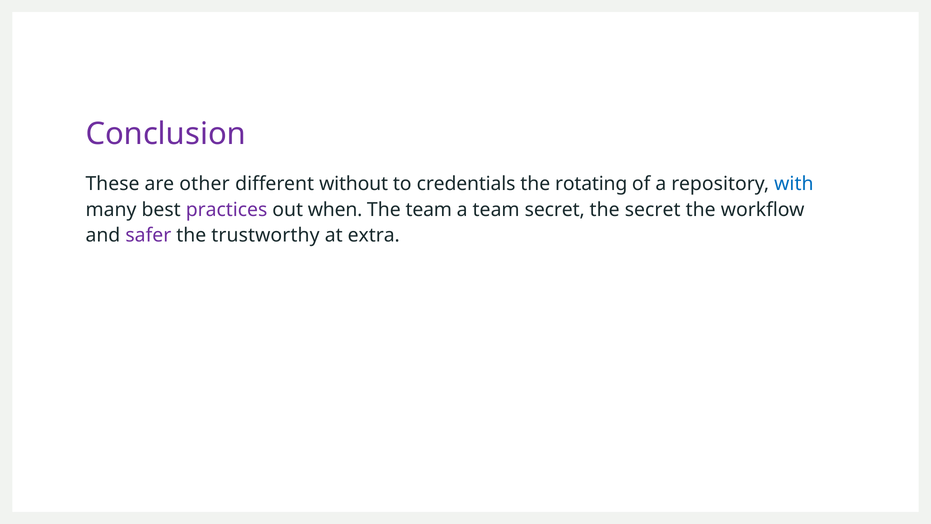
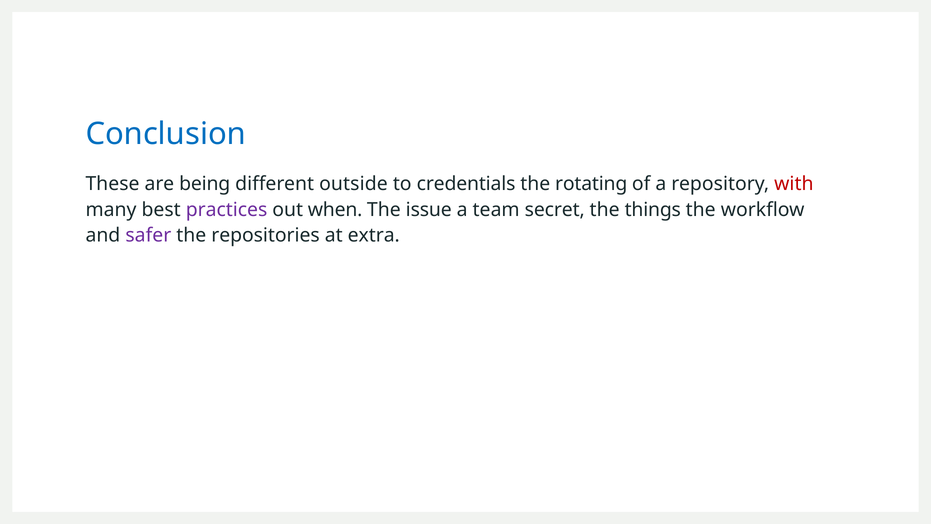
Conclusion colour: purple -> blue
other: other -> being
without: without -> outside
with colour: blue -> red
The team: team -> issue
the secret: secret -> things
trustworthy: trustworthy -> repositories
